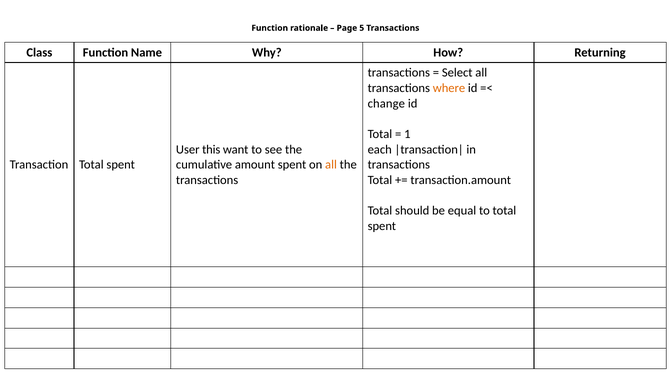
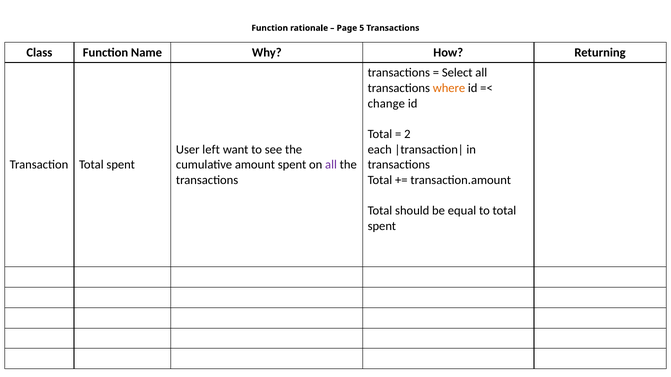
1: 1 -> 2
this: this -> left
all at (331, 165) colour: orange -> purple
